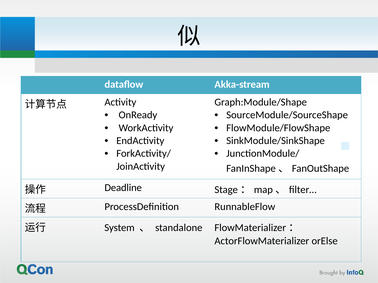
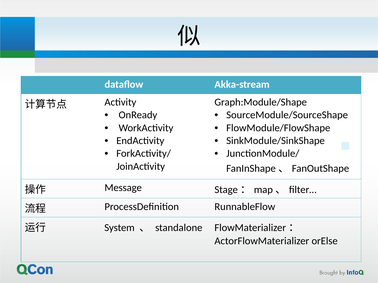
Deadline: Deadline -> Message
